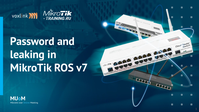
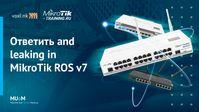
Password: Password -> Ответить
